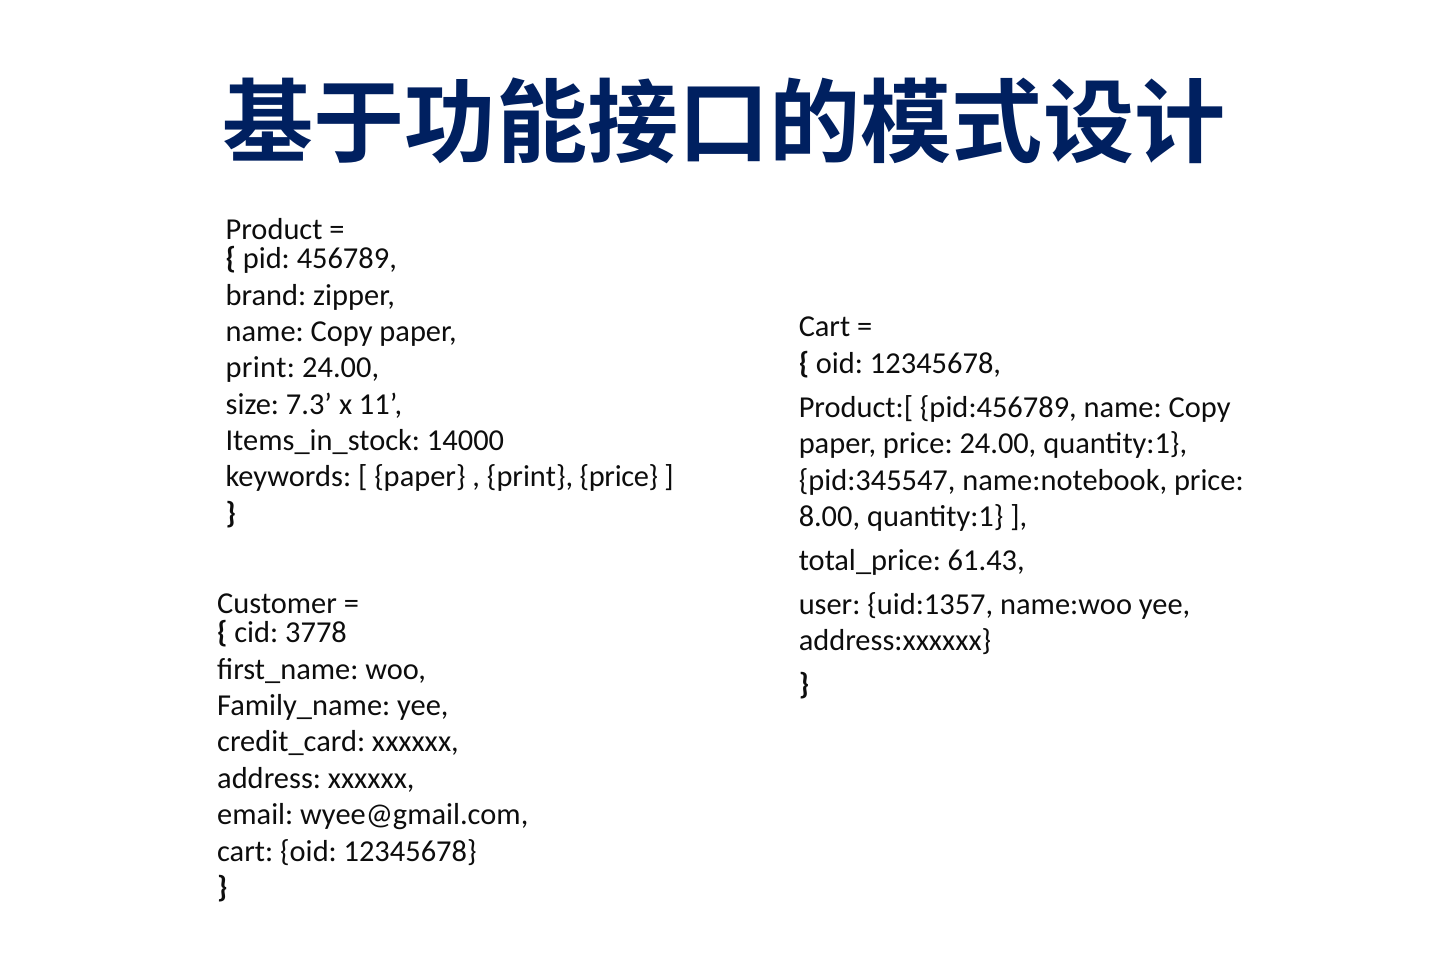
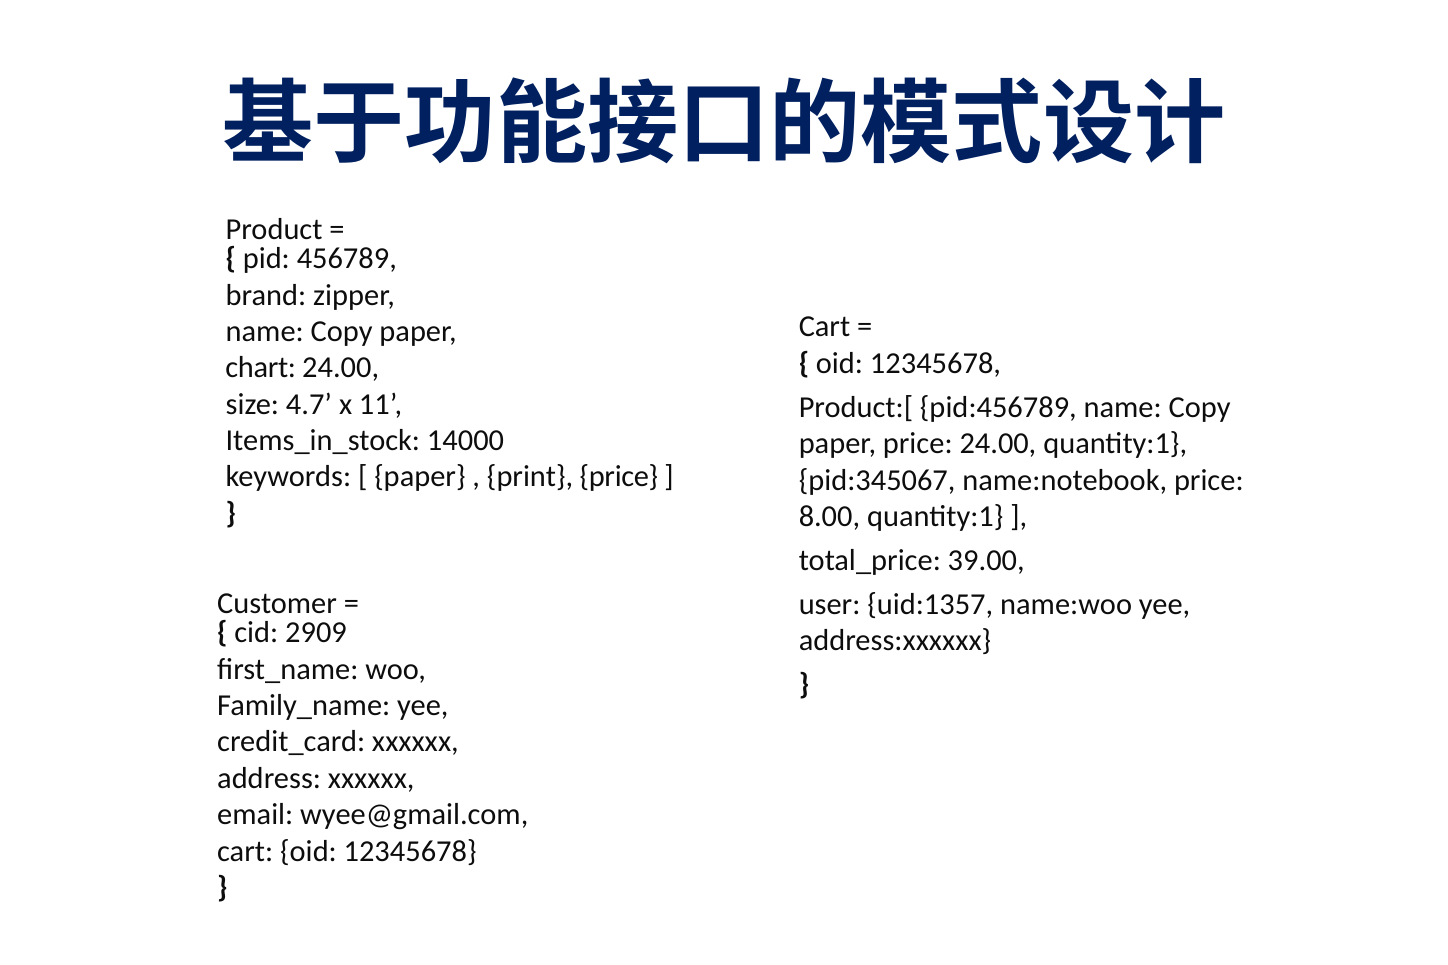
print at (260, 368): print -> chart
7.3: 7.3 -> 4.7
pid:345547: pid:345547 -> pid:345067
61.43: 61.43 -> 39.00
3778: 3778 -> 2909
